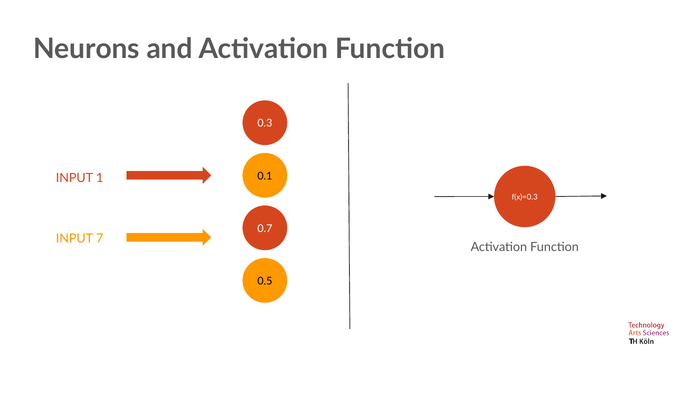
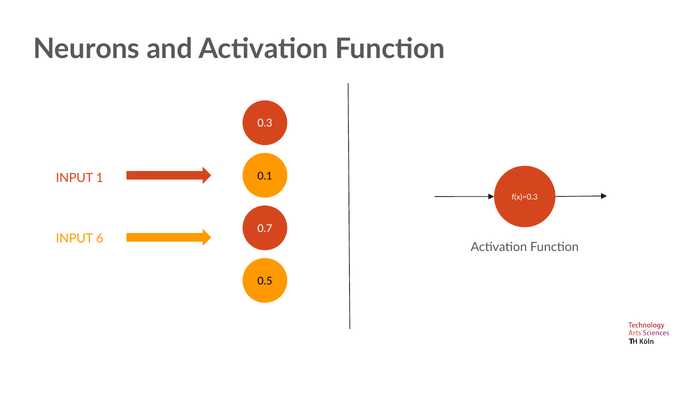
7: 7 -> 6
